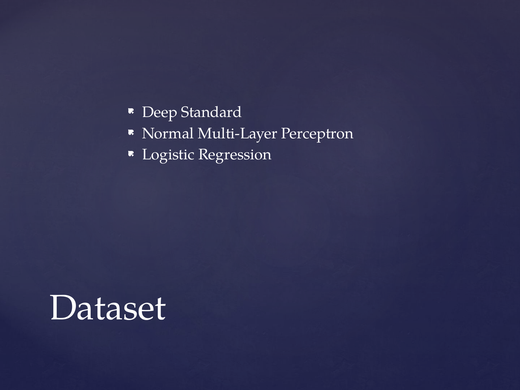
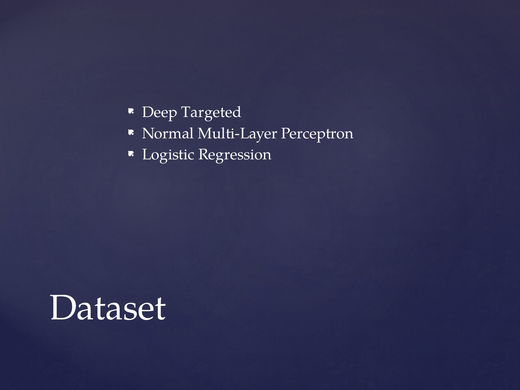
Standard: Standard -> Targeted
